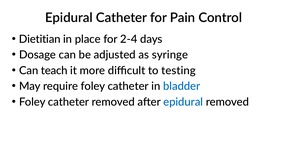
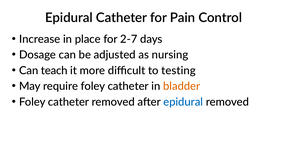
Dietitian: Dietitian -> Increase
2-4: 2-4 -> 2-7
syringe: syringe -> nursing
bladder colour: blue -> orange
